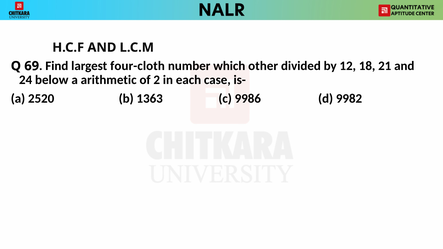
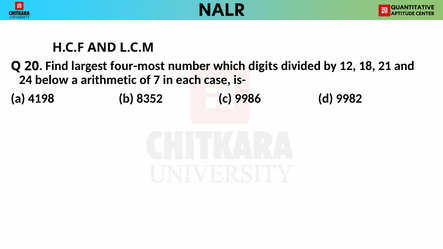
69: 69 -> 20
four-cloth: four-cloth -> four-most
other: other -> digits
2: 2 -> 7
2520: 2520 -> 4198
1363: 1363 -> 8352
